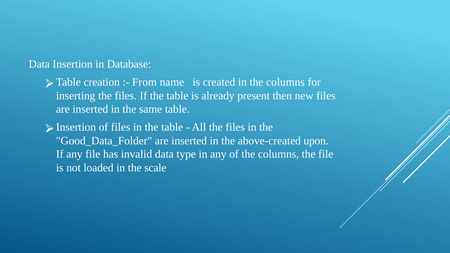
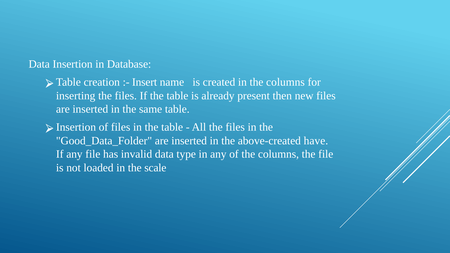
From: From -> Insert
upon: upon -> have
